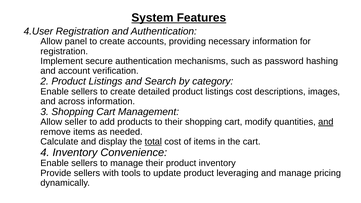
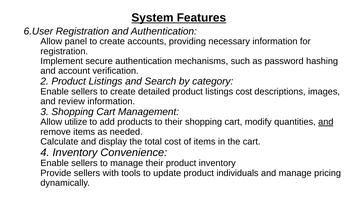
4.User: 4.User -> 6.User
across: across -> review
seller: seller -> utilize
total underline: present -> none
leveraging: leveraging -> individuals
